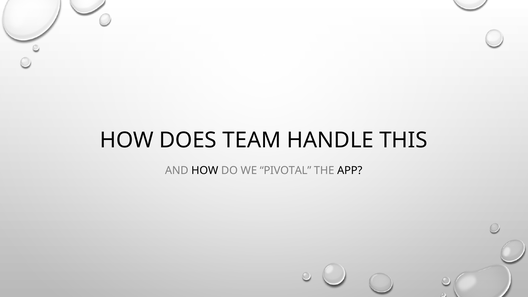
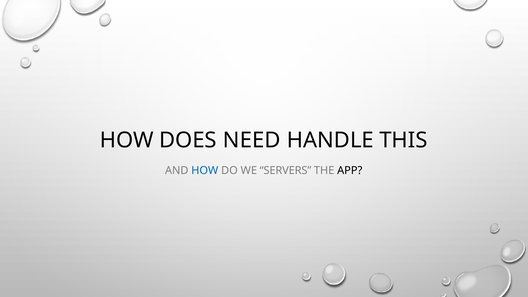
TEAM: TEAM -> NEED
HOW at (205, 170) colour: black -> blue
PIVOTAL: PIVOTAL -> SERVERS
